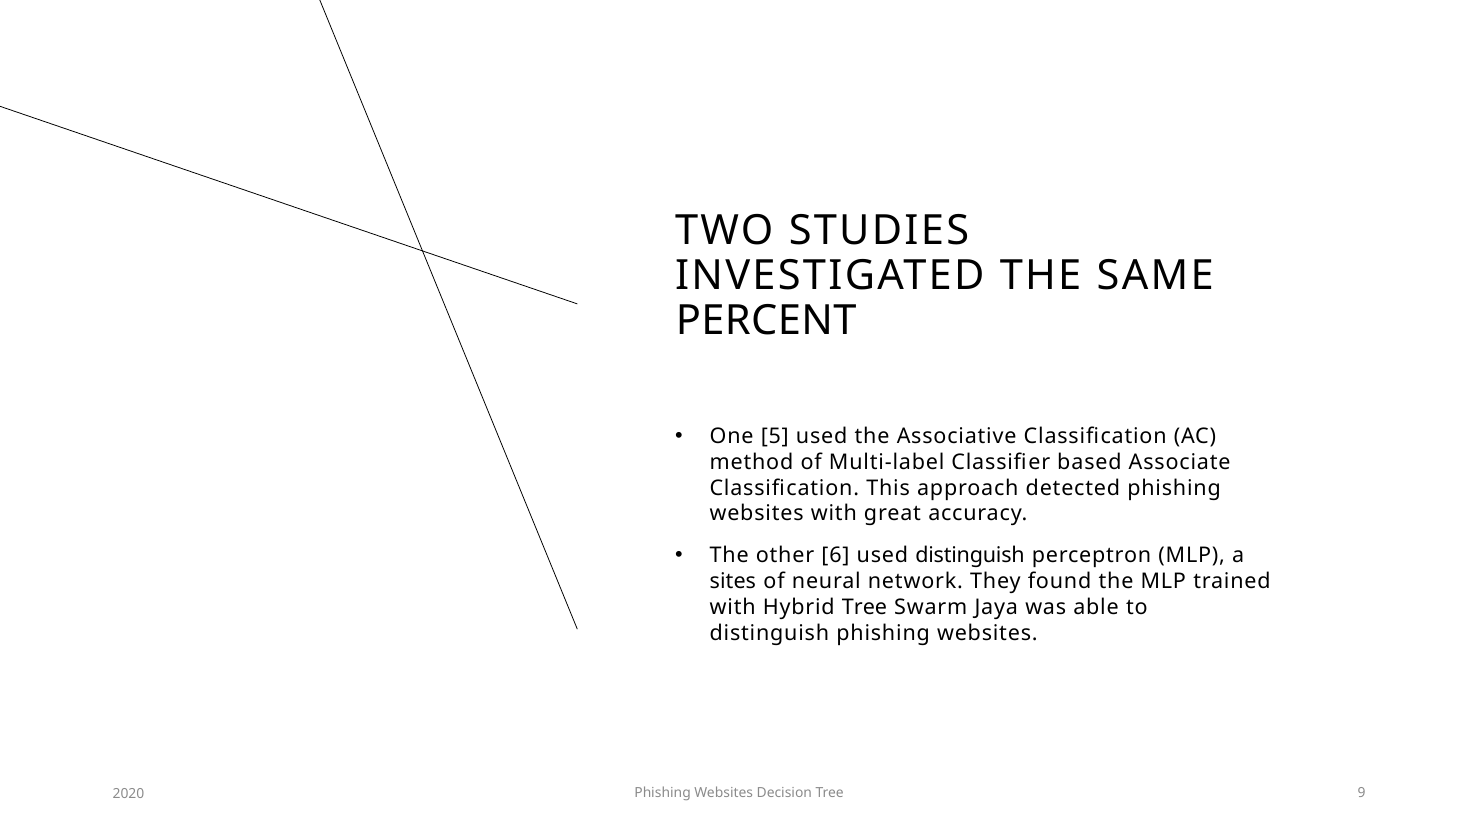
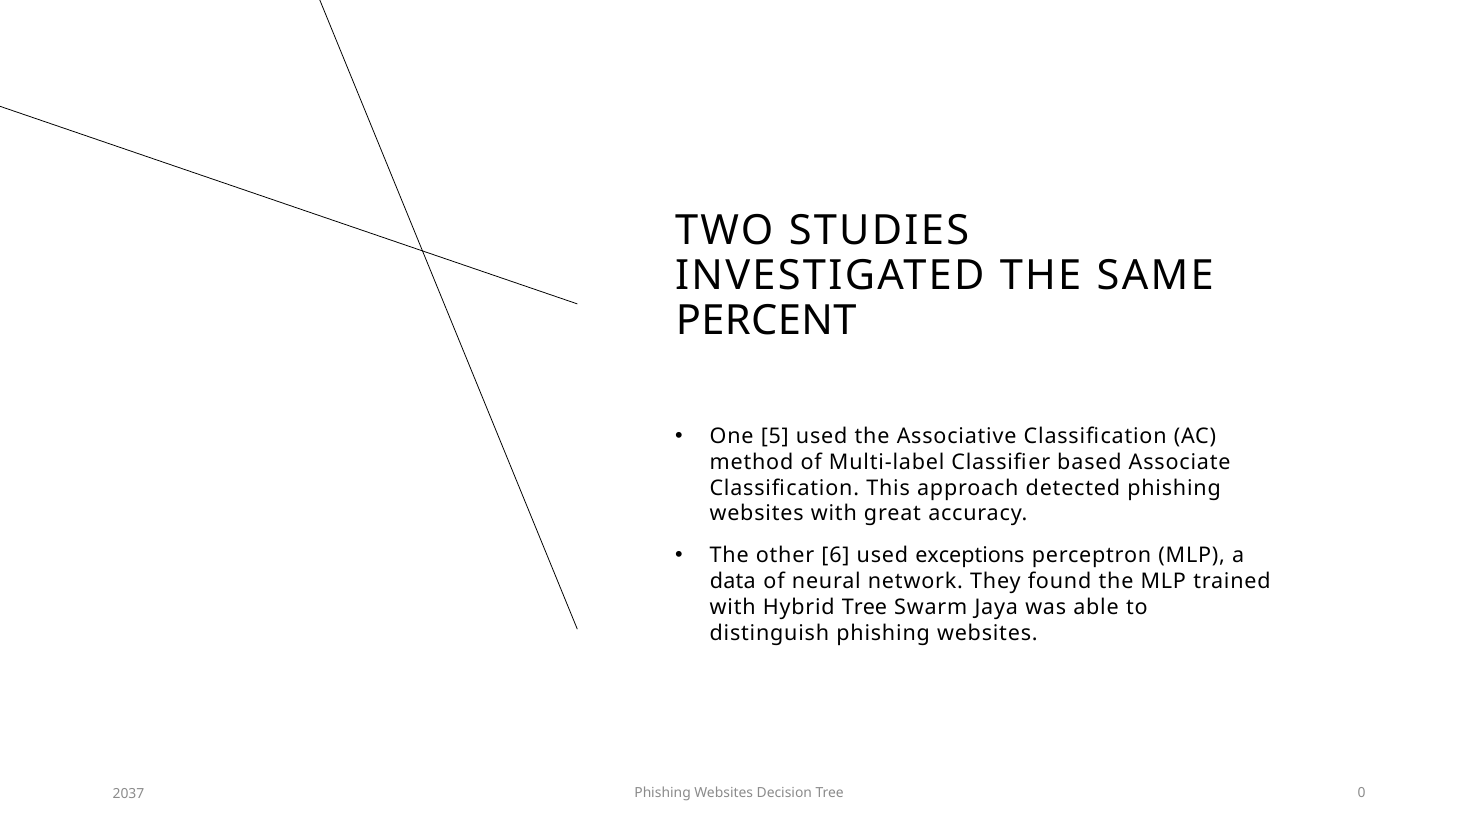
used distinguish: distinguish -> exceptions
sites: sites -> data
9: 9 -> 0
2020: 2020 -> 2037
